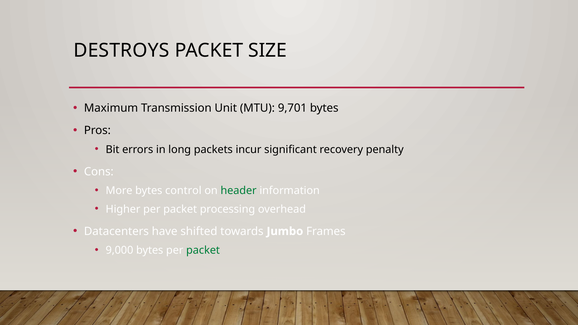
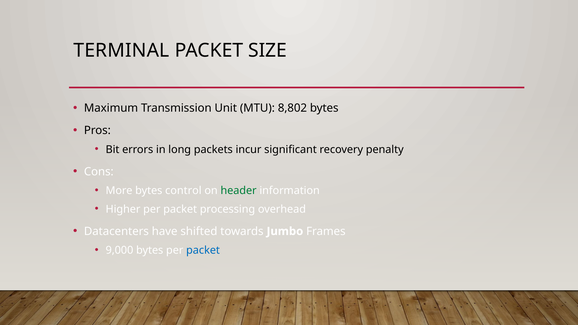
DESTROYS: DESTROYS -> TERMINAL
9,701: 9,701 -> 8,802
packet at (203, 250) colour: green -> blue
